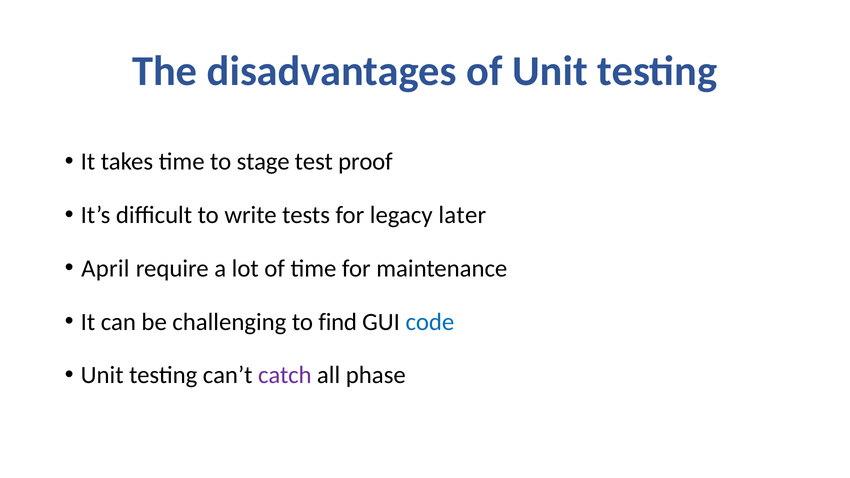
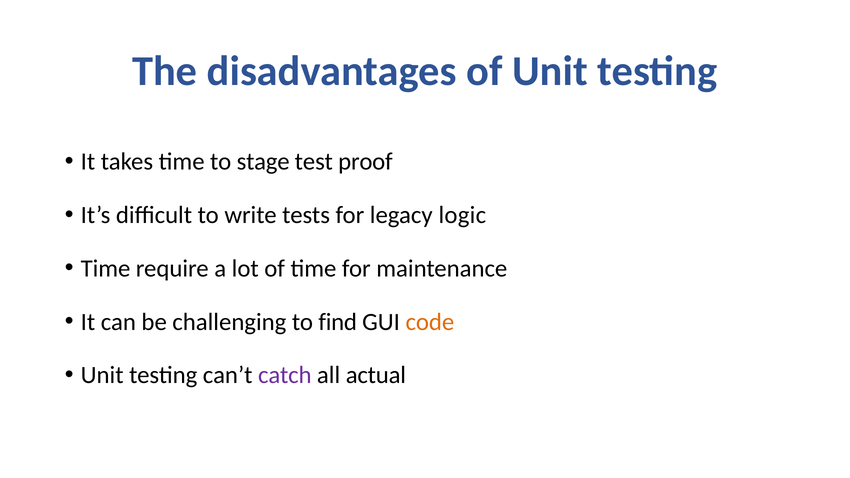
later: later -> logic
April at (105, 269): April -> Time
code colour: blue -> orange
phase: phase -> actual
